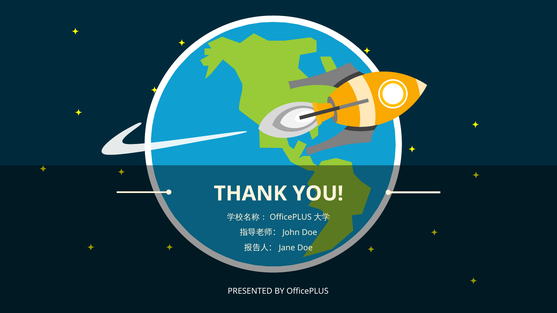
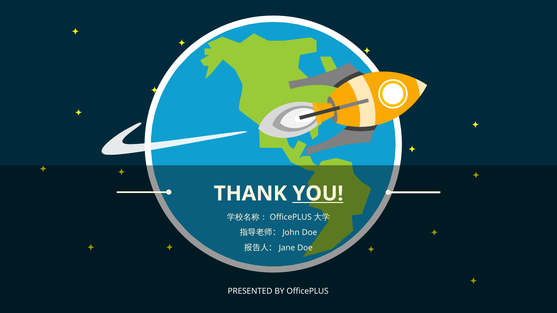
YOU underline: none -> present
